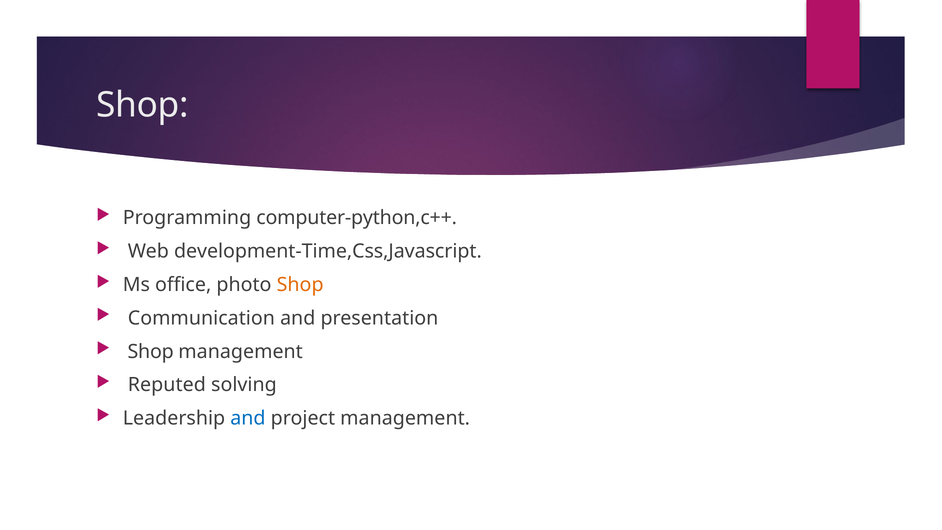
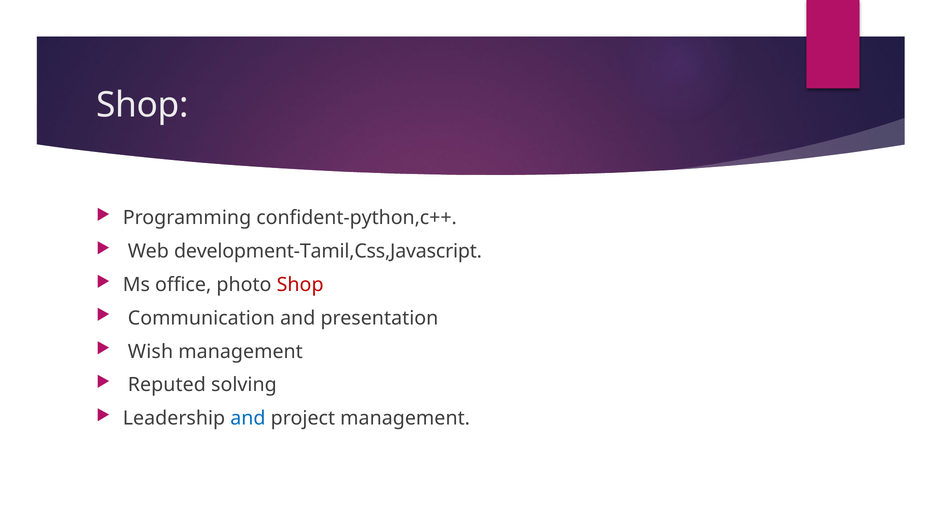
computer-python,c++: computer-python,c++ -> confident-python,c++
development-Time,Css,Javascript: development-Time,Css,Javascript -> development-Tamil,Css,Javascript
Shop at (300, 285) colour: orange -> red
Shop at (151, 351): Shop -> Wish
